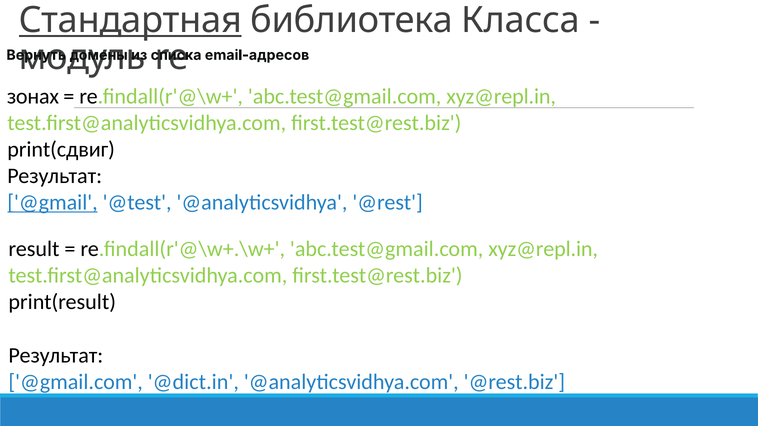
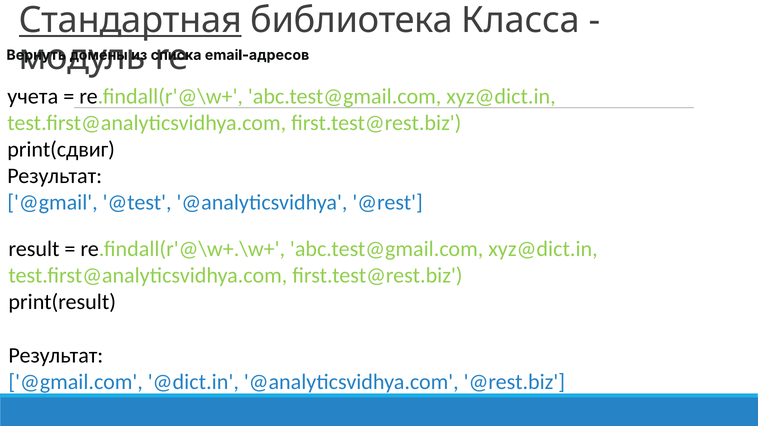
зонах: зонах -> учета
re.findall(r'@\w+ abc.test@gmail.com xyz@repl.in: xyz@repl.in -> xyz@dict.in
@gmail underline: present -> none
re.findall(r'@\w+.\w+ abc.test@gmail.com xyz@repl.in: xyz@repl.in -> xyz@dict.in
